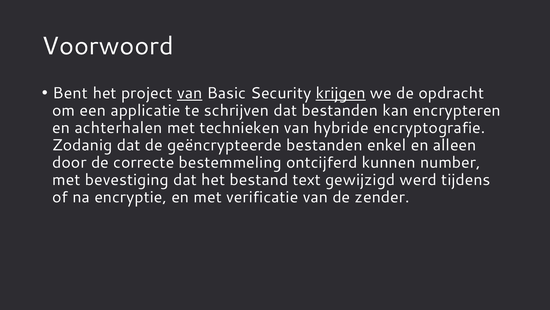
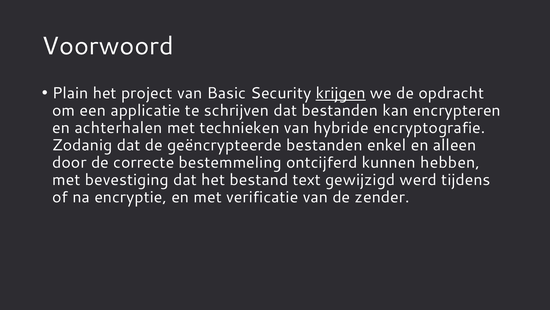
Bent: Bent -> Plain
van at (190, 93) underline: present -> none
number: number -> hebben
